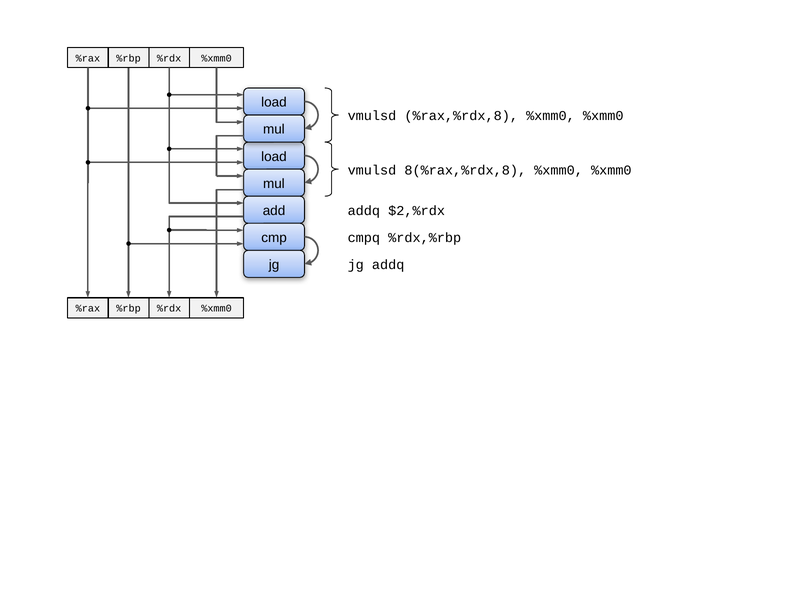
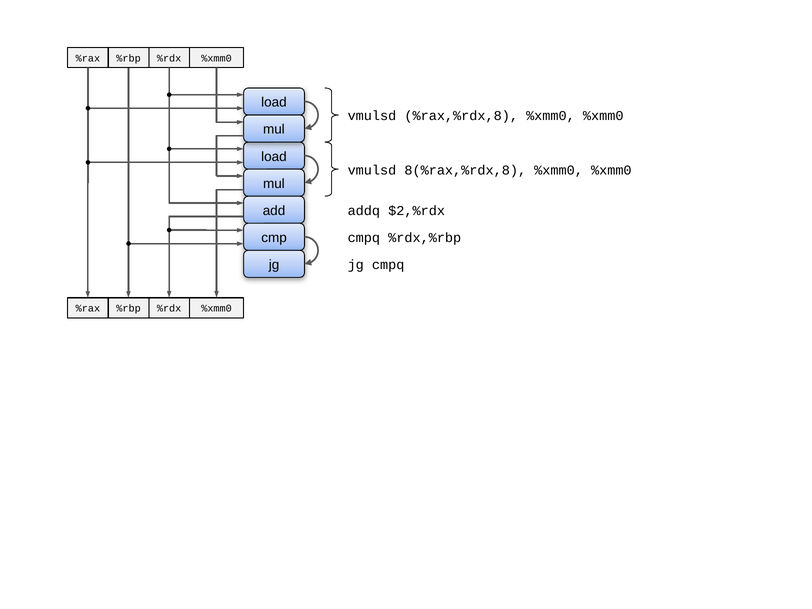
jg addq: addq -> cmpq
